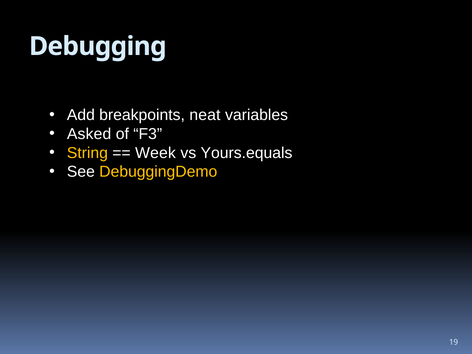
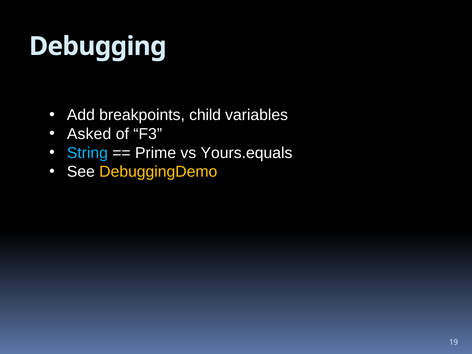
neat: neat -> child
String colour: yellow -> light blue
Week: Week -> Prime
